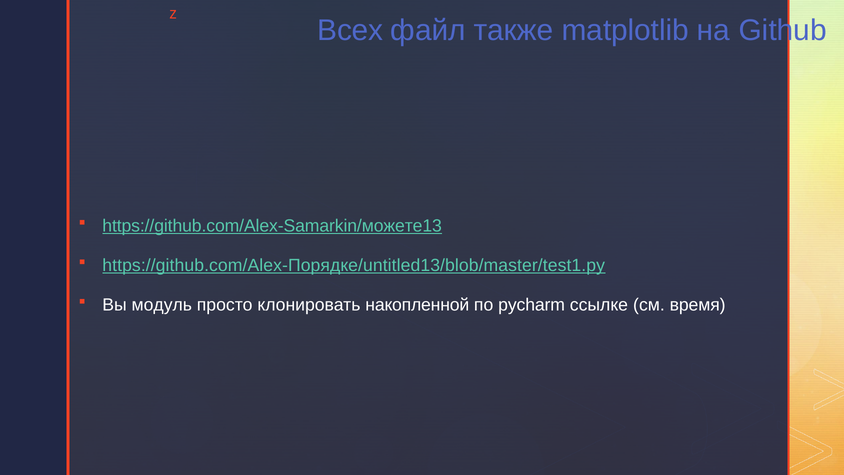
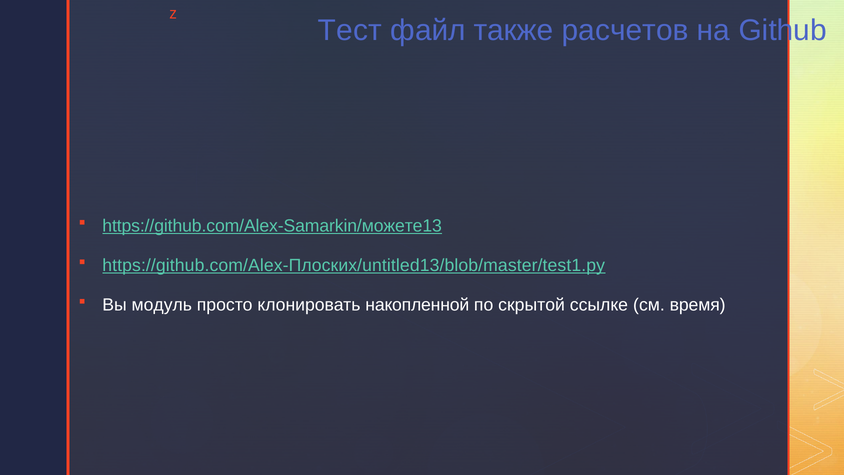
Всех: Всех -> Тест
matplotlib: matplotlib -> расчетов
https://github.com/Alex-Порядке/untitled13/blob/master/test1.py: https://github.com/Alex-Порядке/untitled13/blob/master/test1.py -> https://github.com/Alex-Плоских/untitled13/blob/master/test1.py
pycharm: pycharm -> скрытой
